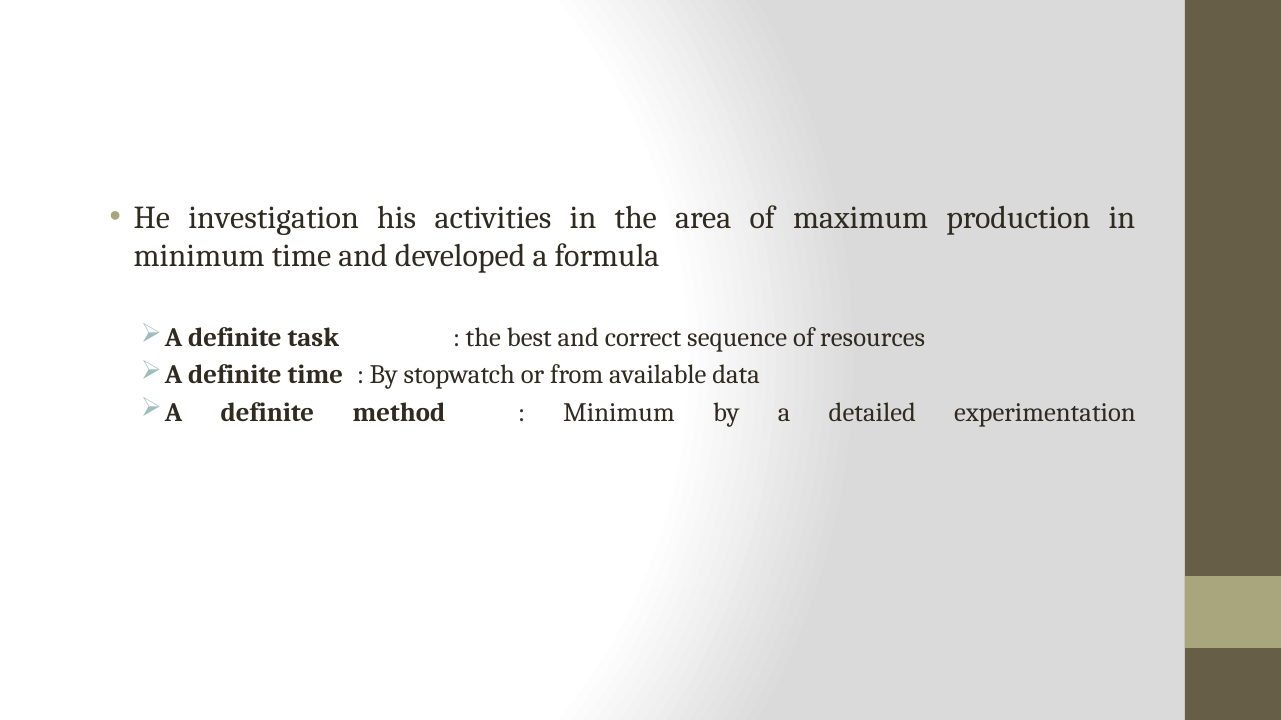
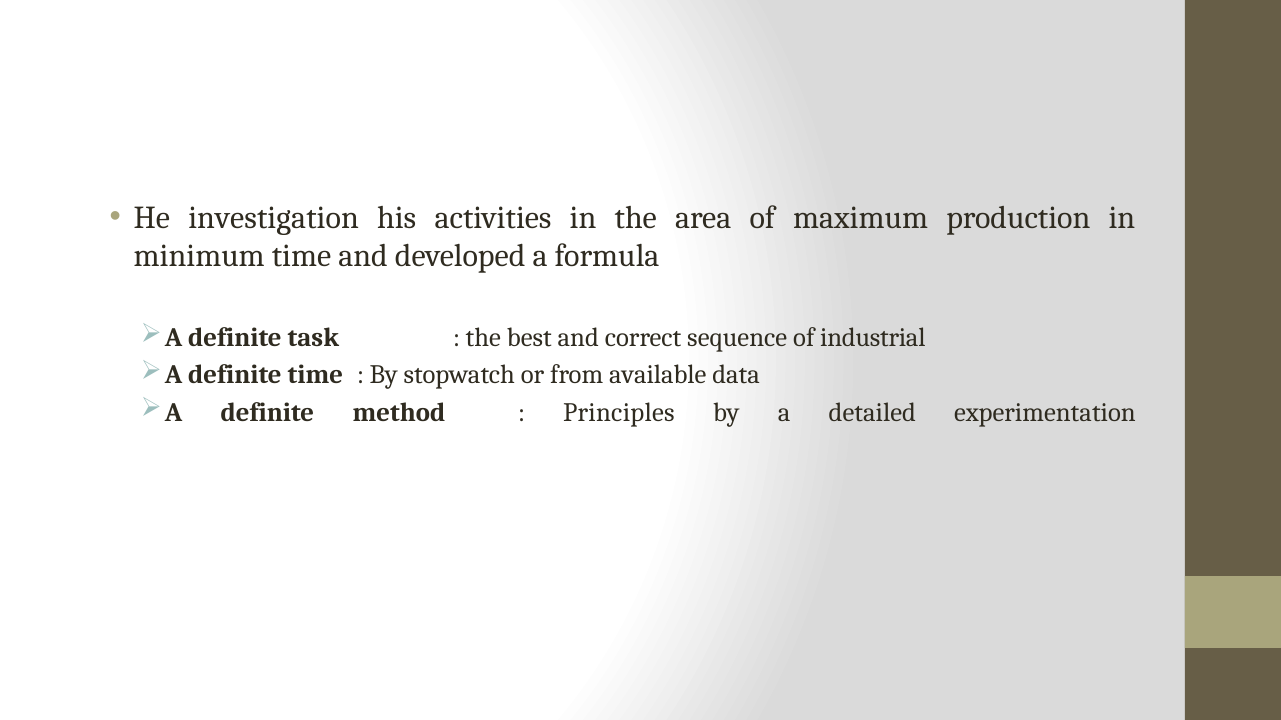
resources: resources -> industrial
Minimum at (619, 413): Minimum -> Principles
